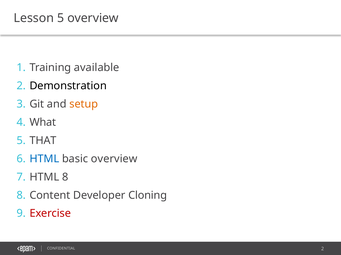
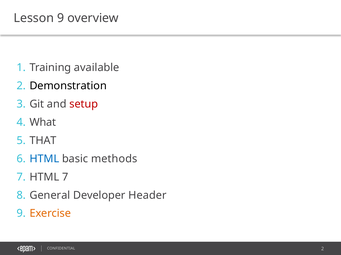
Lesson 5: 5 -> 9
setup colour: orange -> red
basic overview: overview -> methods
HTML 8: 8 -> 7
Content: Content -> General
Cloning: Cloning -> Header
Exercise colour: red -> orange
